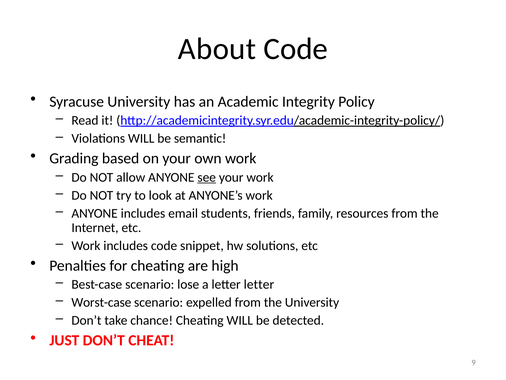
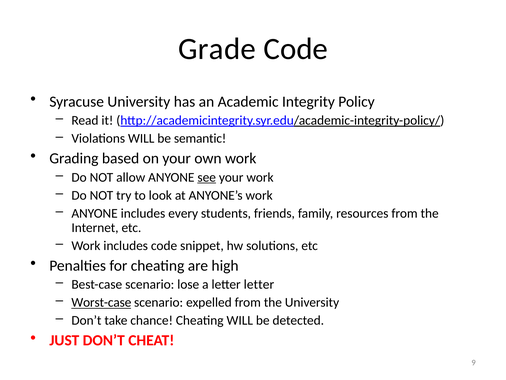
About: About -> Grade
email: email -> every
Worst-case underline: none -> present
